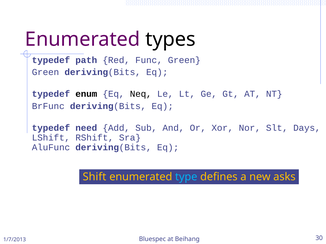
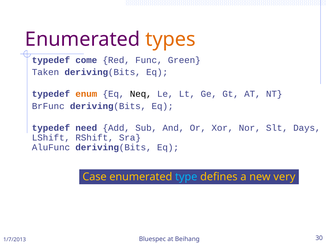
types colour: black -> orange
path: path -> come
Green at (45, 72): Green -> Taken
enum colour: black -> orange
Shift: Shift -> Case
asks: asks -> very
